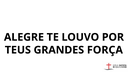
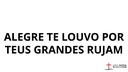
FORÇA: FORÇA -> RUJAM
